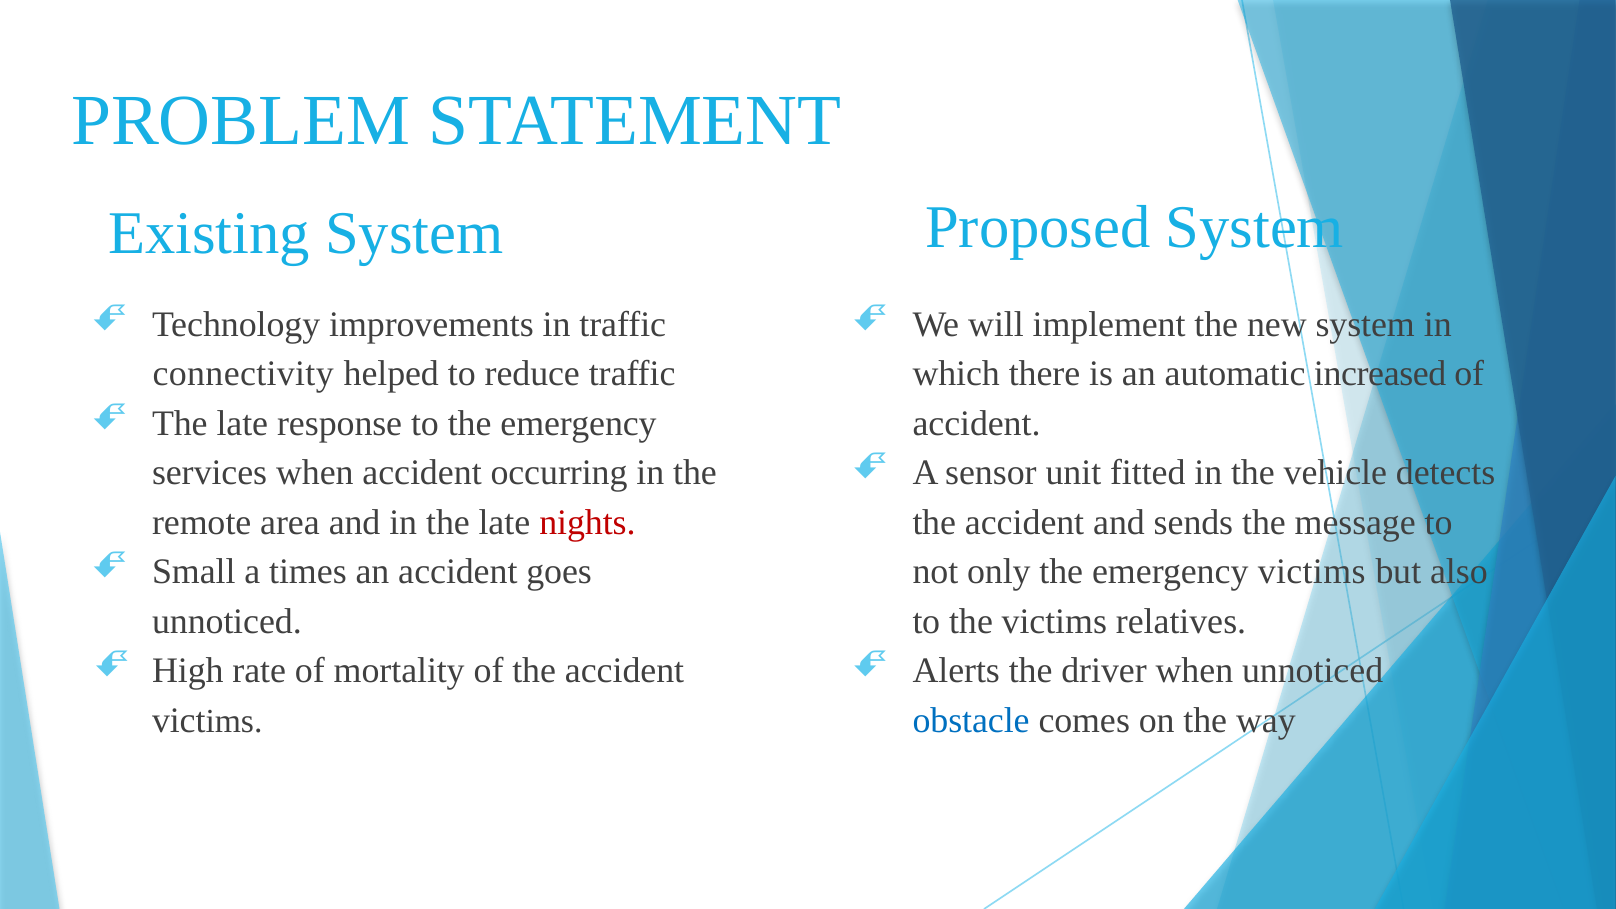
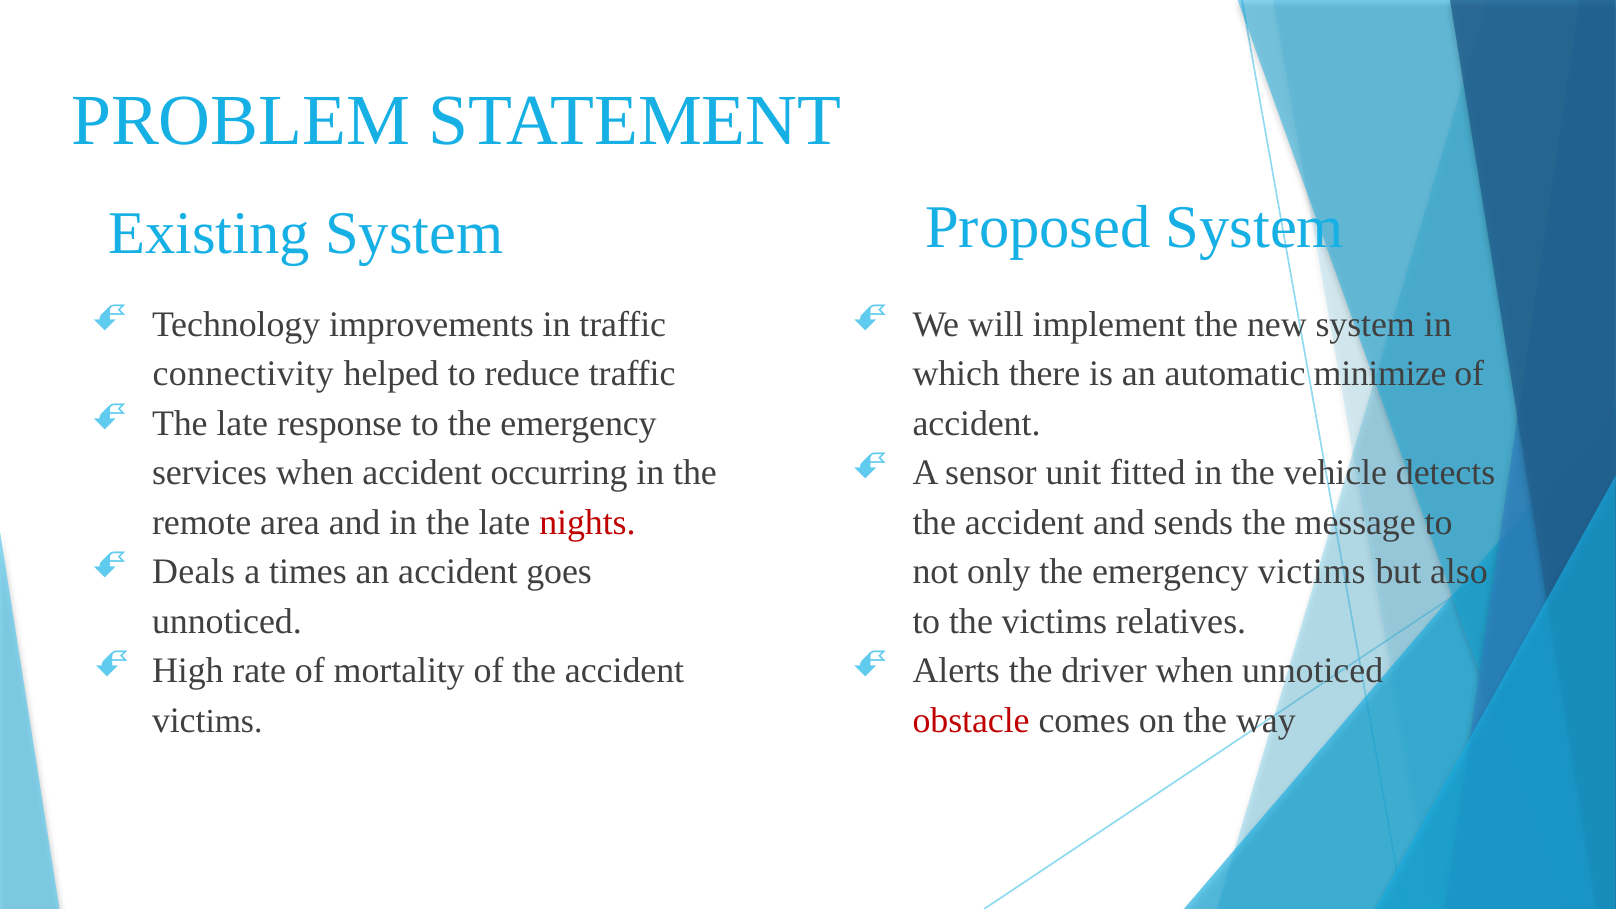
increased: increased -> minimize
Small: Small -> Deals
obstacle colour: blue -> red
